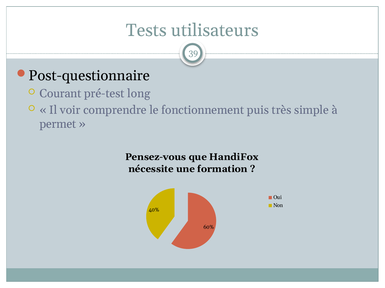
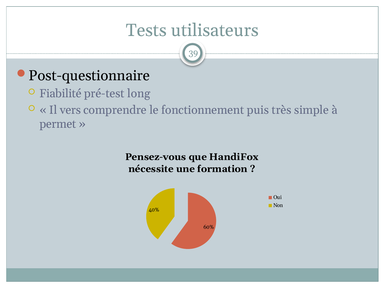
Courant: Courant -> Fiabilité
voir: voir -> vers
